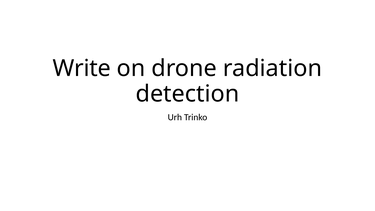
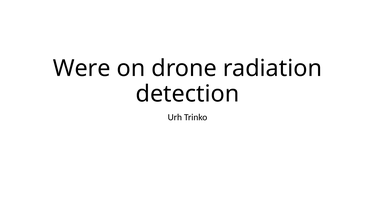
Write: Write -> Were
